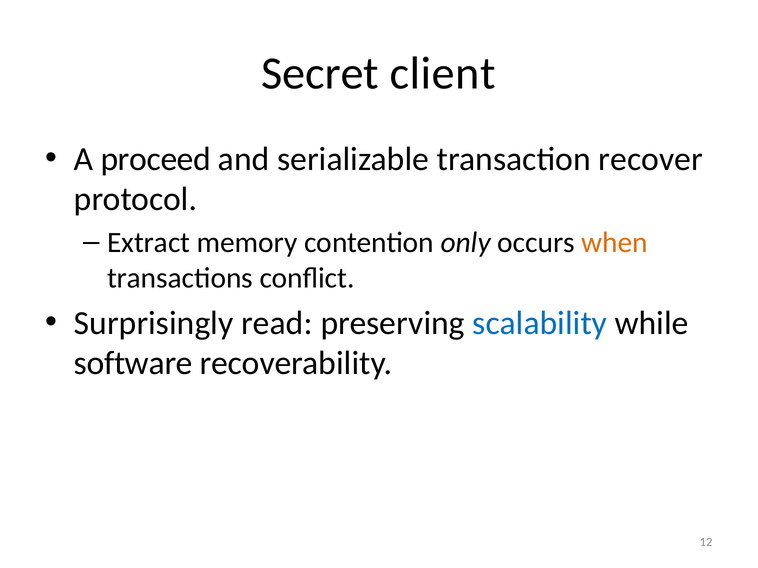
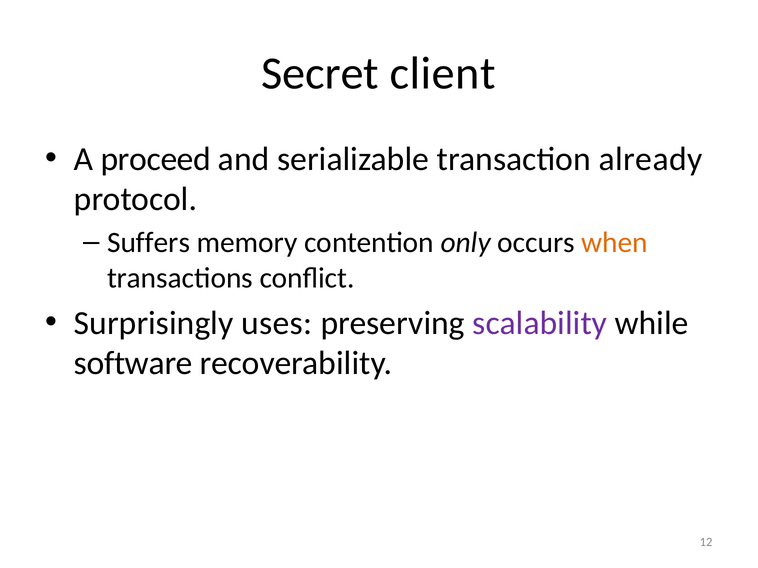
recover: recover -> already
Extract: Extract -> Suffers
read: read -> uses
scalability colour: blue -> purple
